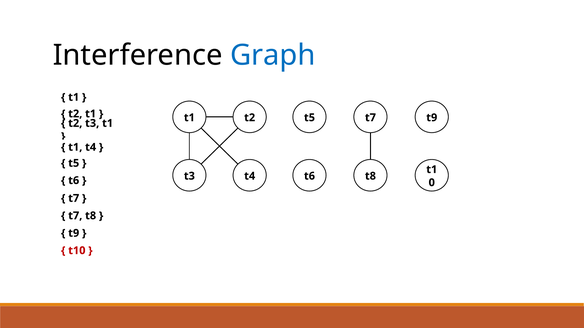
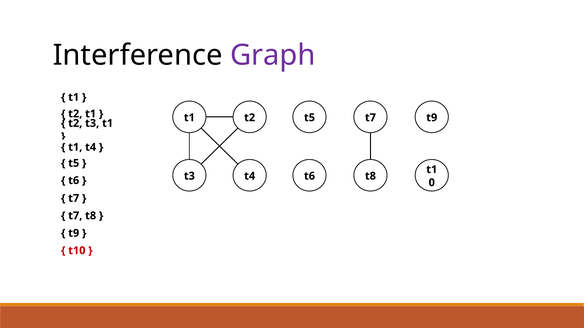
Graph colour: blue -> purple
